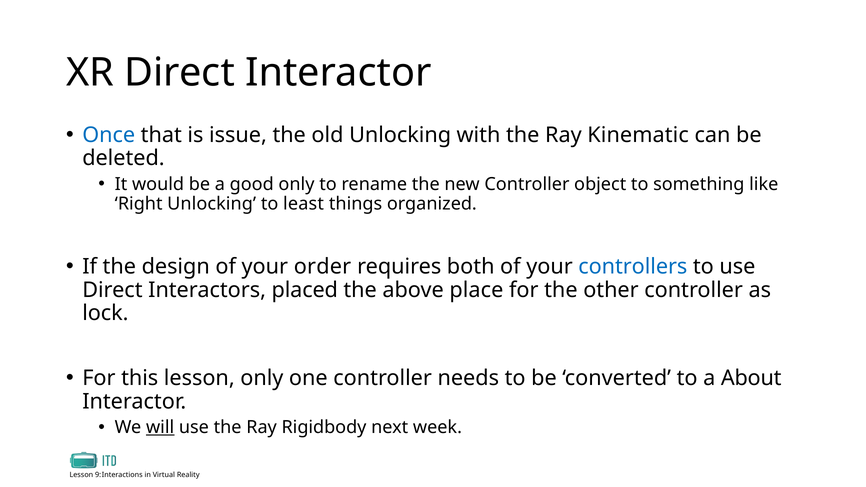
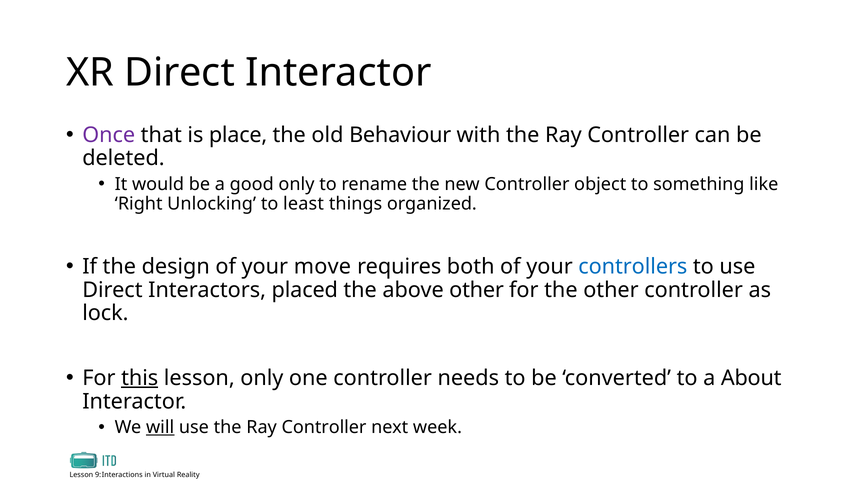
Once colour: blue -> purple
issue: issue -> place
old Unlocking: Unlocking -> Behaviour
with the Ray Kinematic: Kinematic -> Controller
order: order -> move
above place: place -> other
this underline: none -> present
use the Ray Rigidbody: Rigidbody -> Controller
